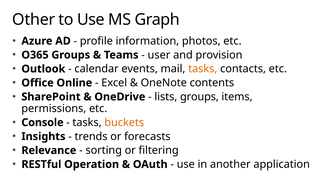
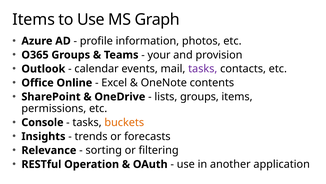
Other at (34, 20): Other -> Items
user: user -> your
tasks at (203, 69) colour: orange -> purple
